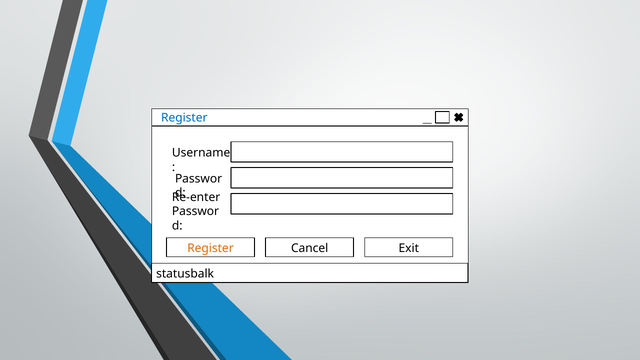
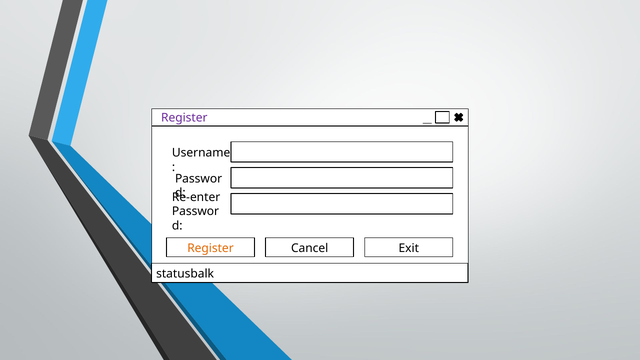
Register at (184, 118) colour: blue -> purple
